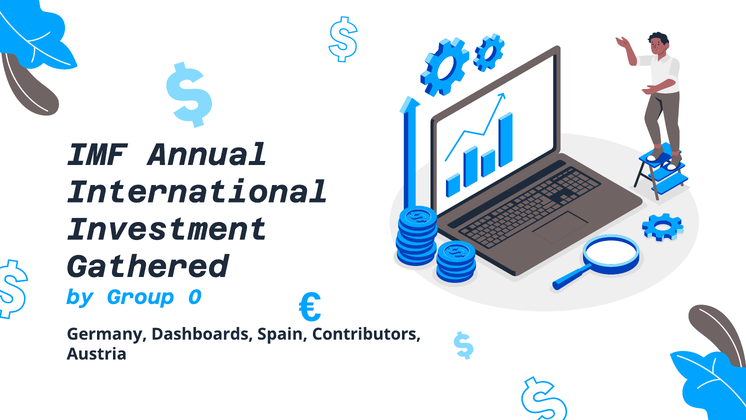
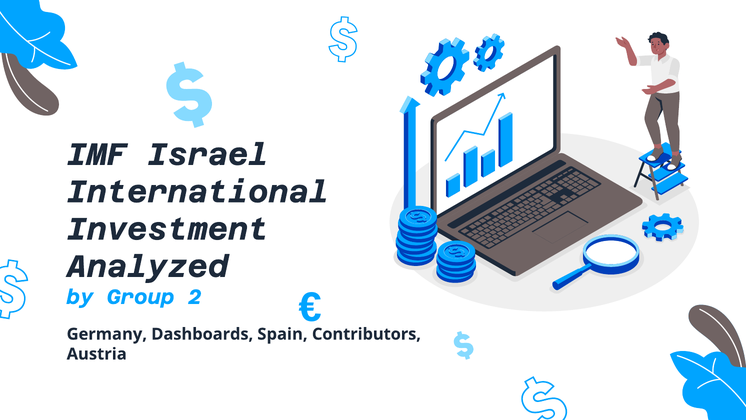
Annual: Annual -> Israel
Gathered: Gathered -> Analyzed
0: 0 -> 2
